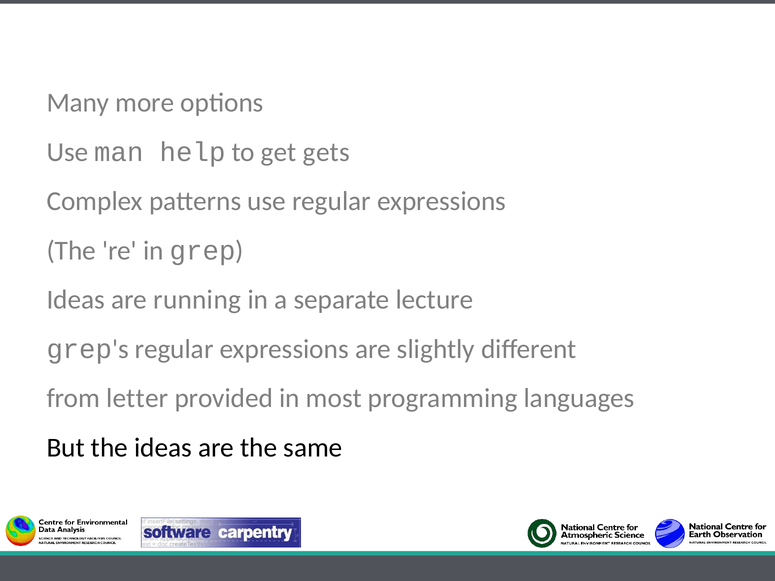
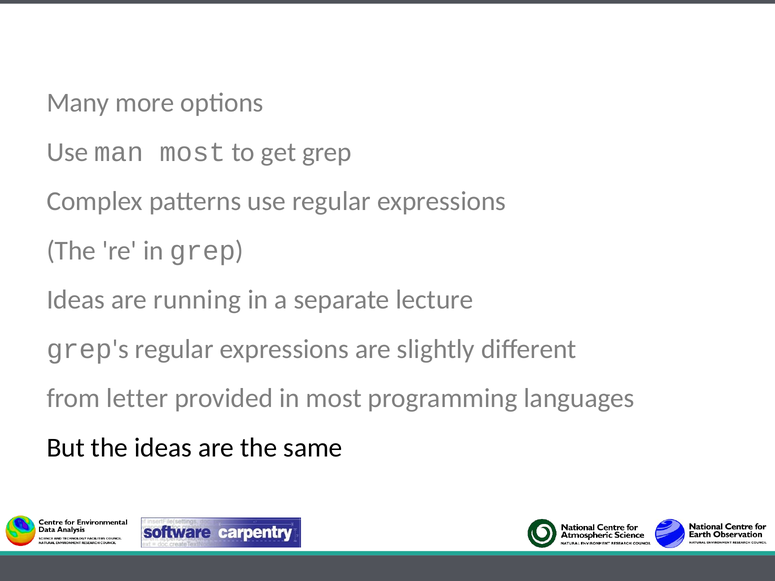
man help: help -> most
get gets: gets -> grep
